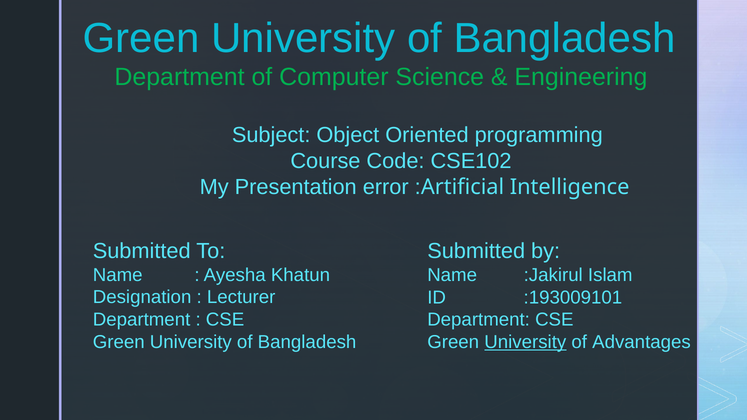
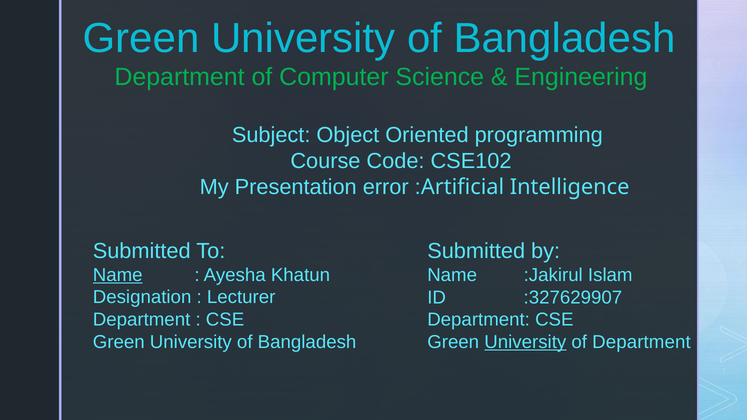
Name at (118, 275) underline: none -> present
:193009101: :193009101 -> :327629907
of Advantages: Advantages -> Department
